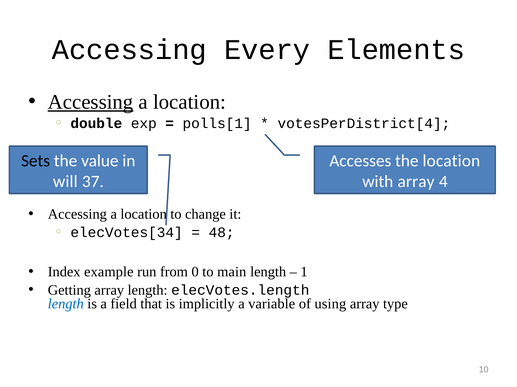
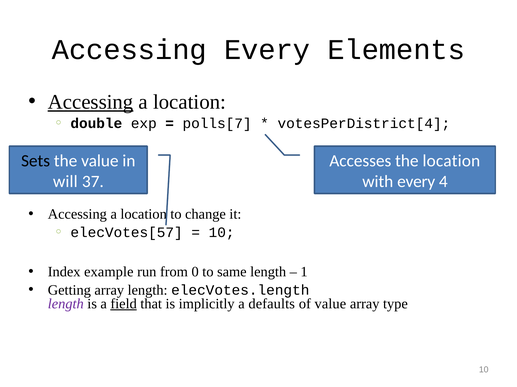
polls[1: polls[1 -> polls[7
with array: array -> every
elecVotes[34: elecVotes[34 -> elecVotes[57
48 at (222, 233): 48 -> 10
main: main -> same
length at (66, 304) colour: blue -> purple
field underline: none -> present
variable: variable -> defaults
of using: using -> value
